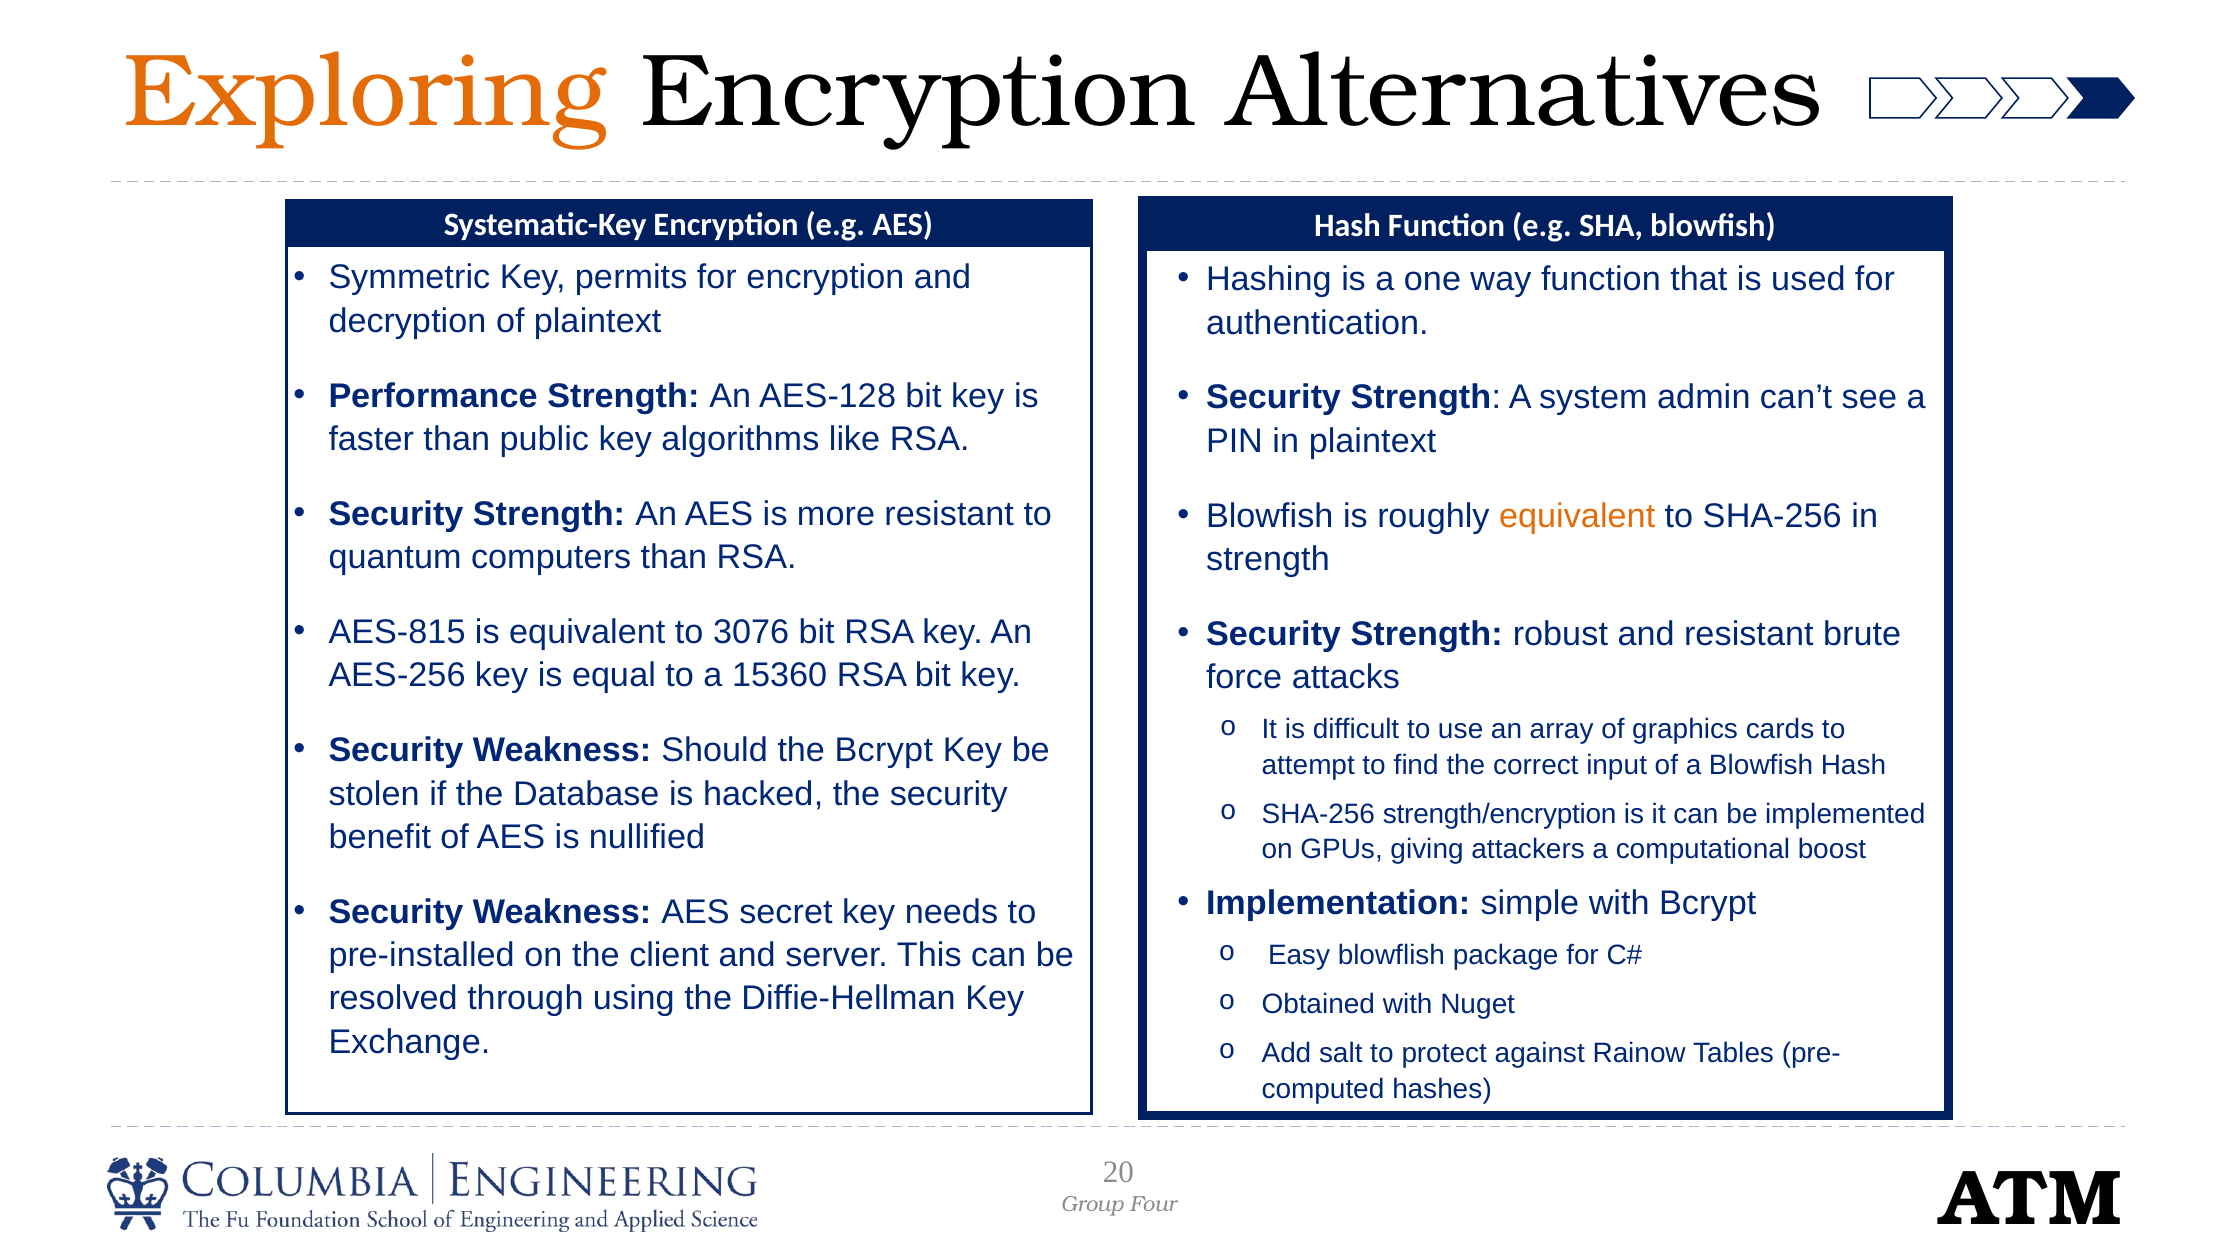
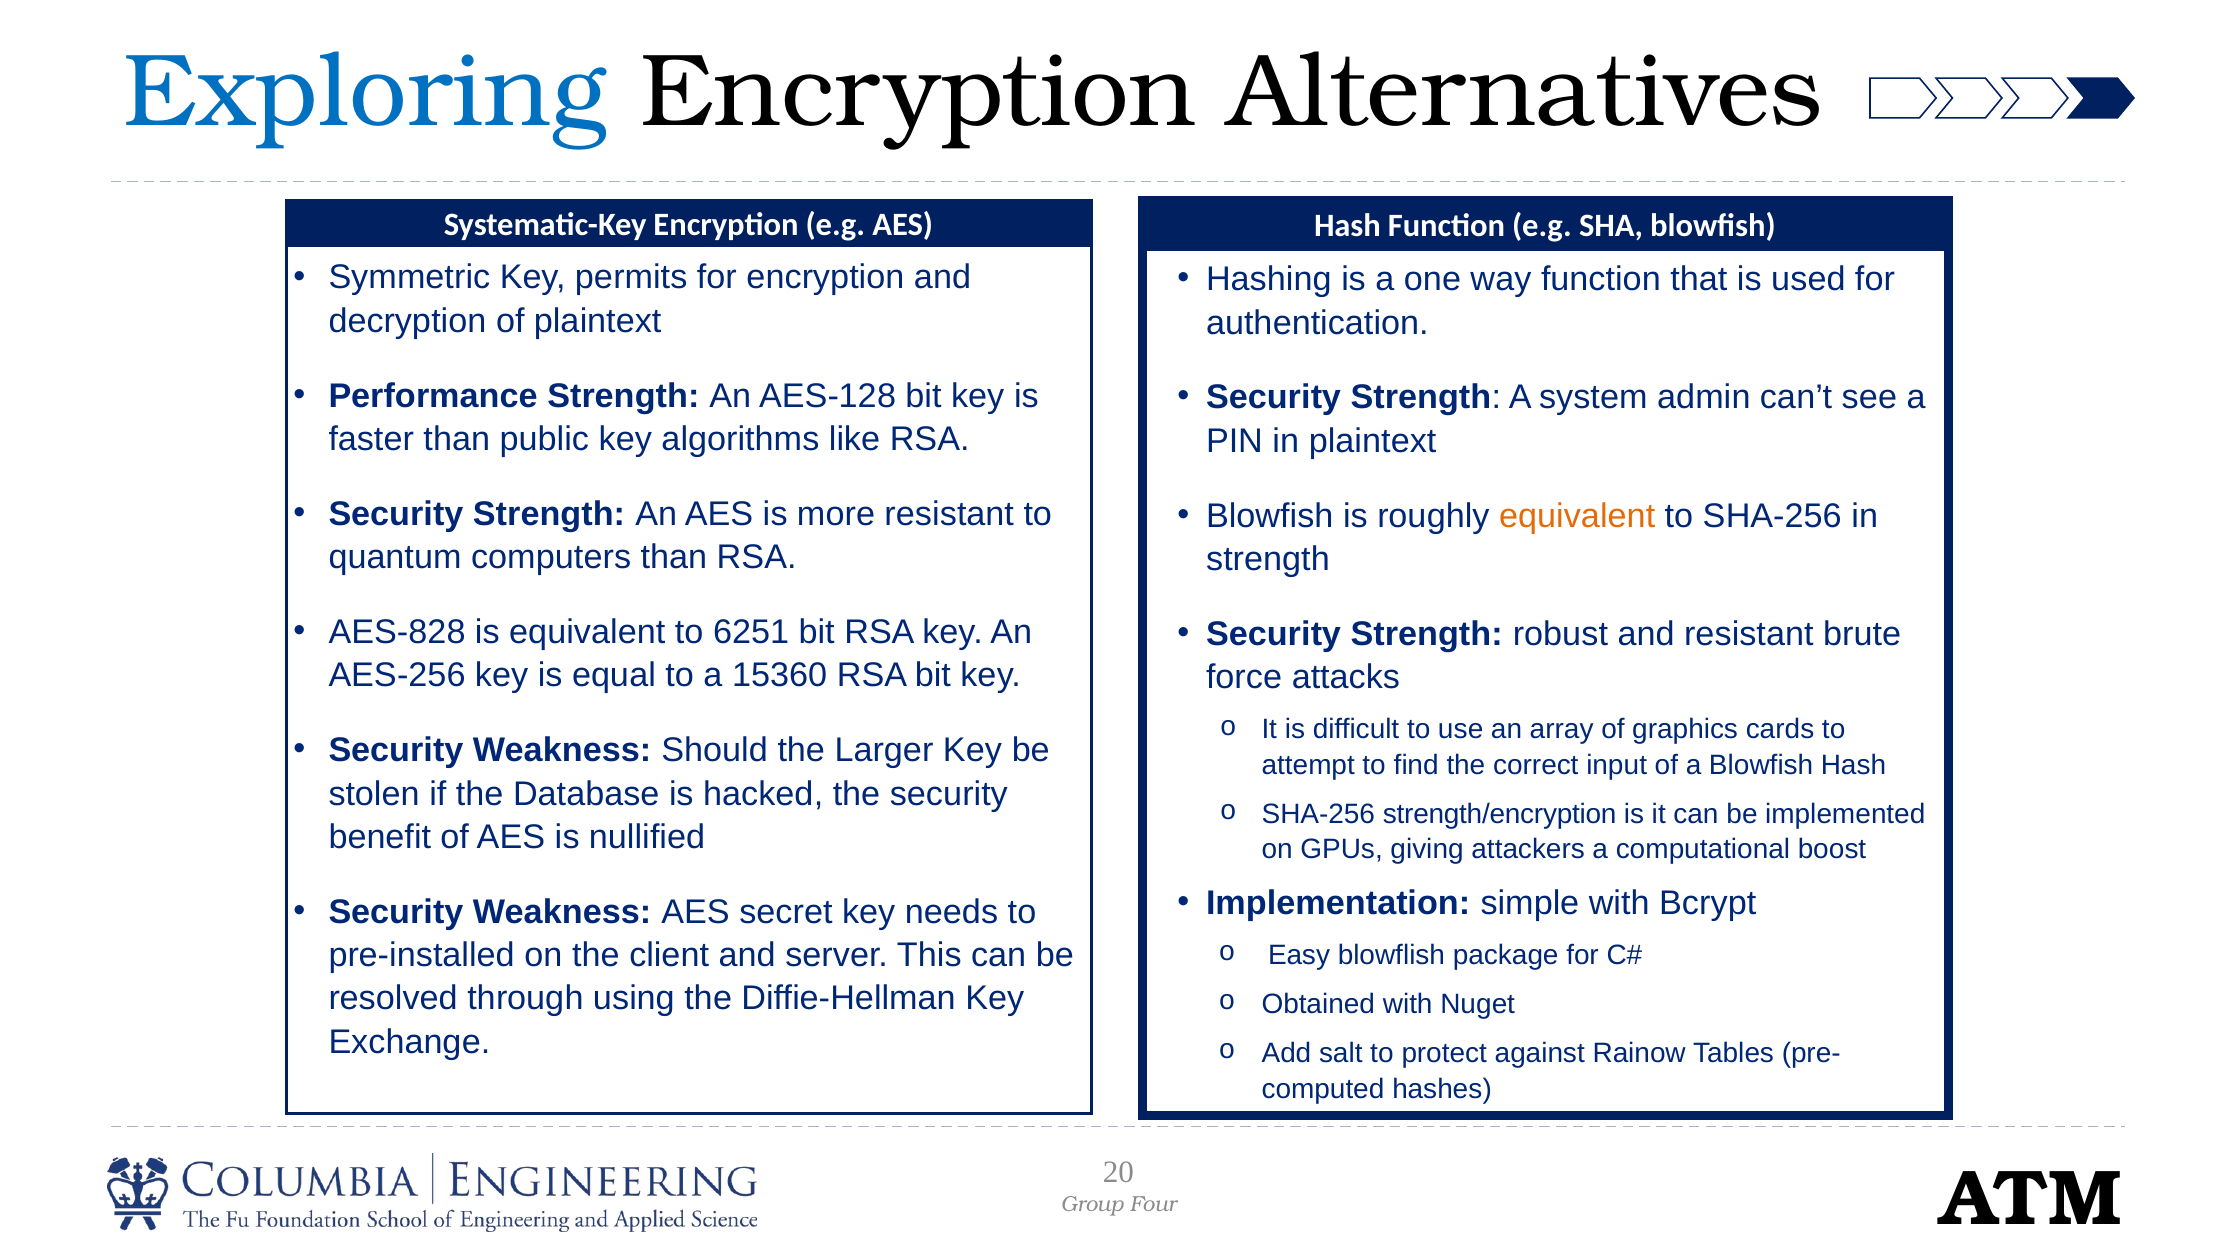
Exploring colour: orange -> blue
AES-815: AES-815 -> AES-828
3076: 3076 -> 6251
the Bcrypt: Bcrypt -> Larger
